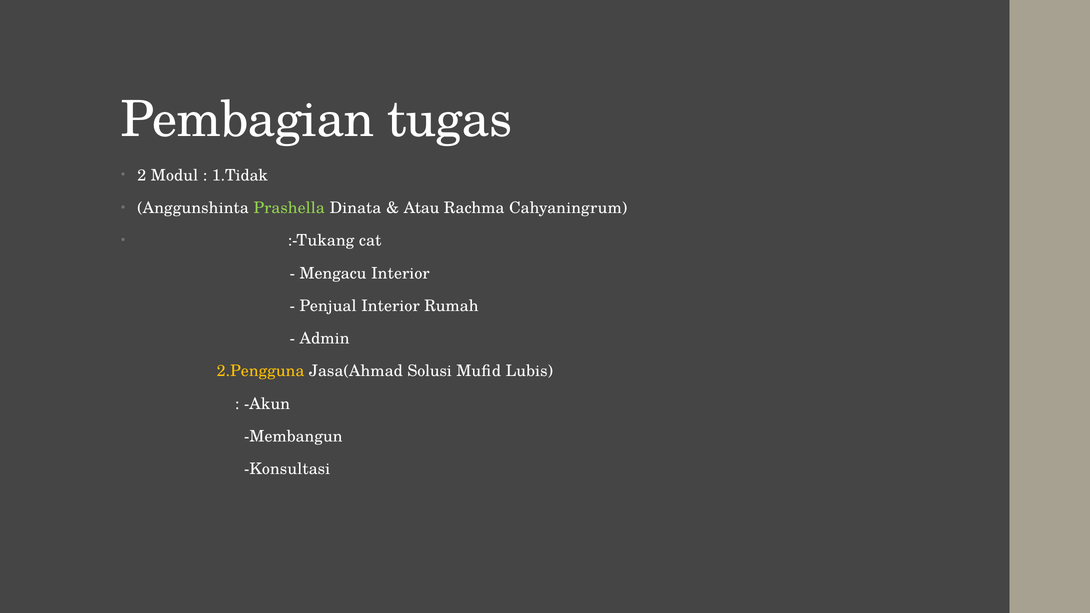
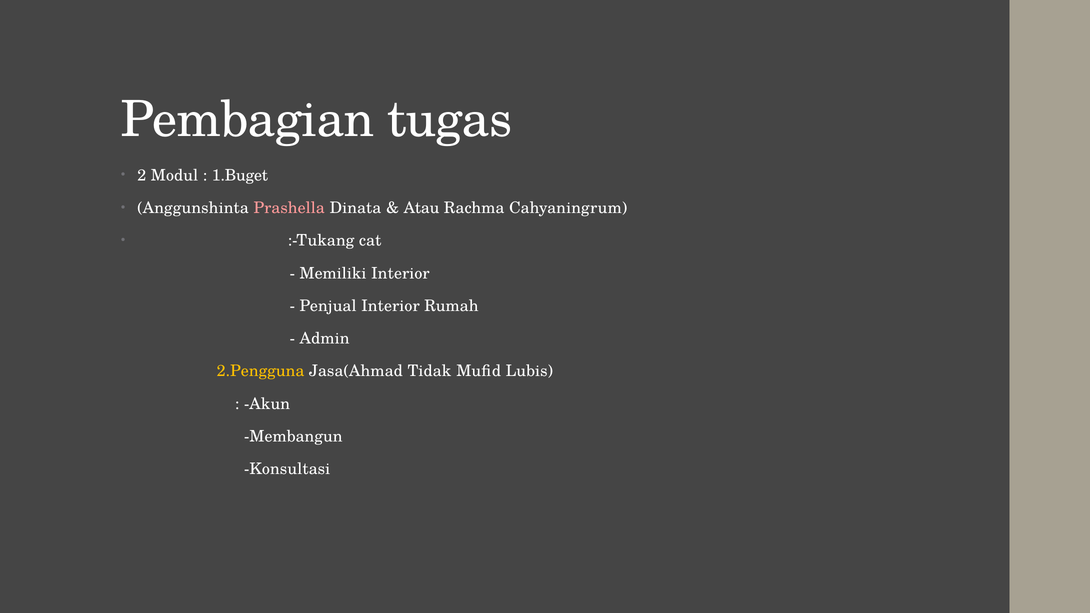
1.Tidak: 1.Tidak -> 1.Buget
Prashella colour: light green -> pink
Mengacu: Mengacu -> Memiliki
Solusi: Solusi -> Tidak
